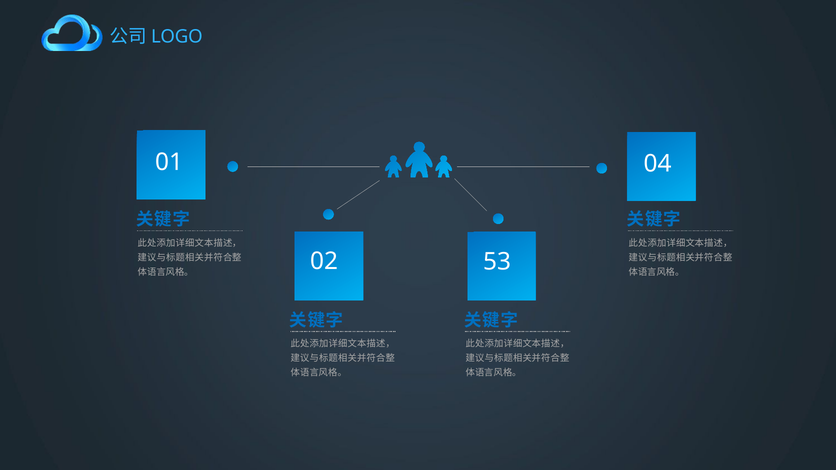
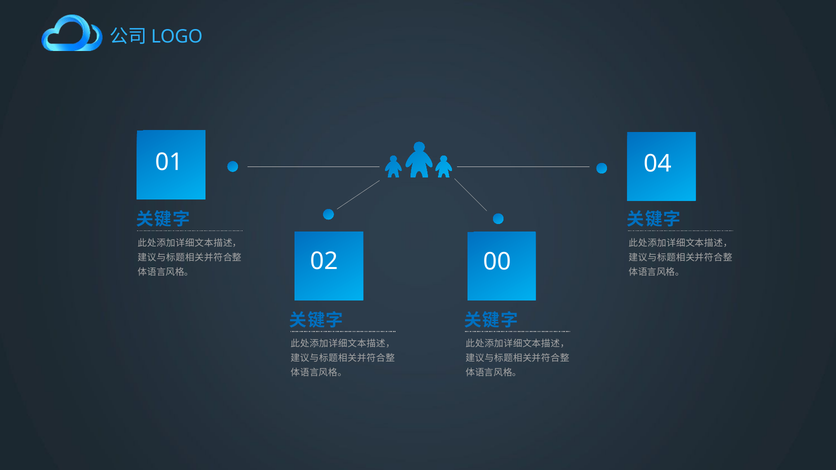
53: 53 -> 00
